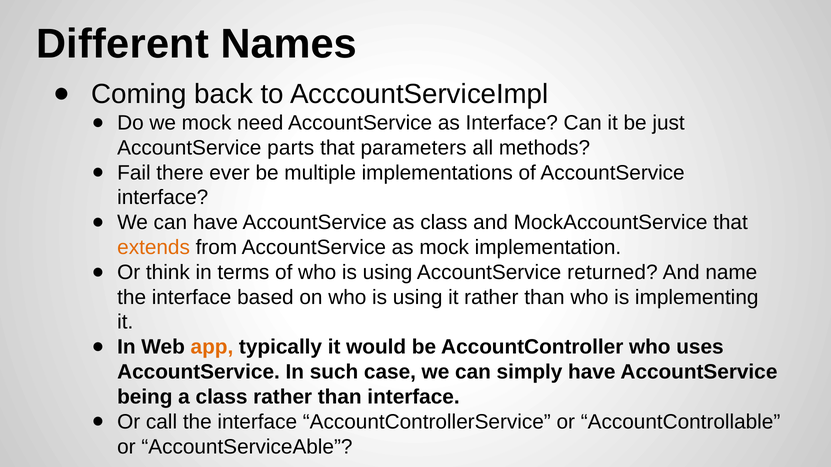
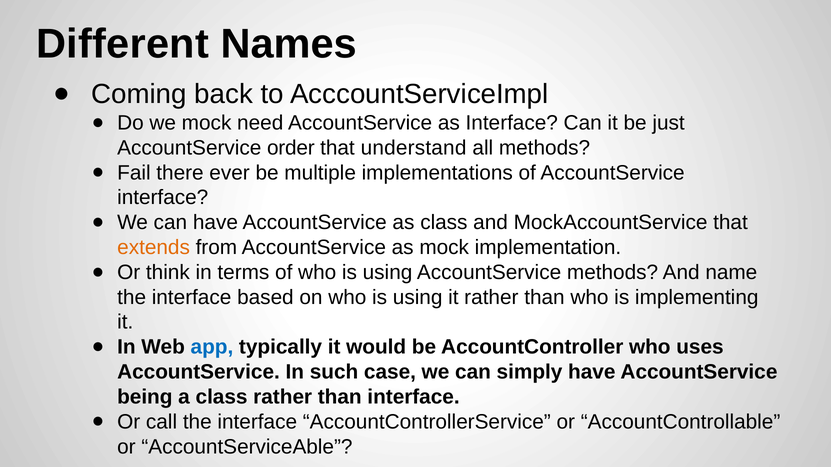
parts: parts -> order
parameters: parameters -> understand
AccountService returned: returned -> methods
app colour: orange -> blue
